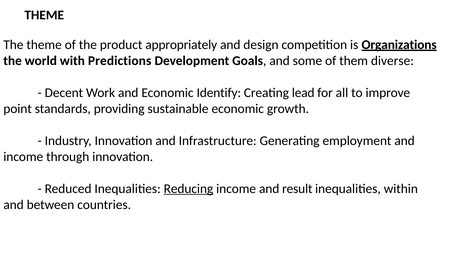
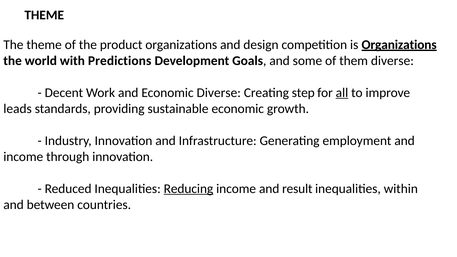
product appropriately: appropriately -> organizations
Economic Identify: Identify -> Diverse
lead: lead -> step
all underline: none -> present
point: point -> leads
